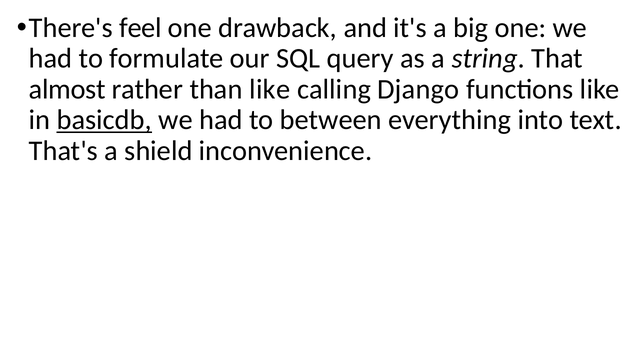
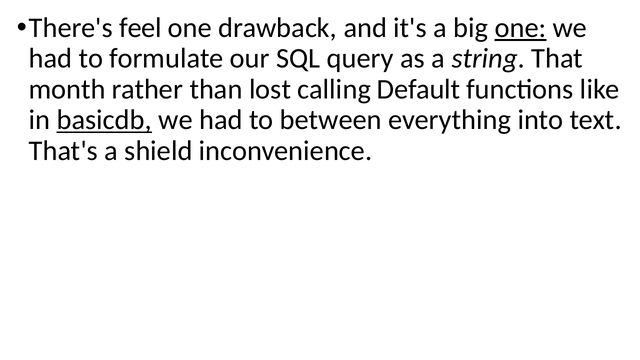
one at (520, 28) underline: none -> present
almost: almost -> month
than like: like -> lost
Django: Django -> Default
